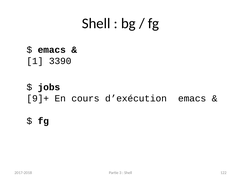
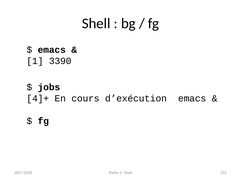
9]+: 9]+ -> 4]+
